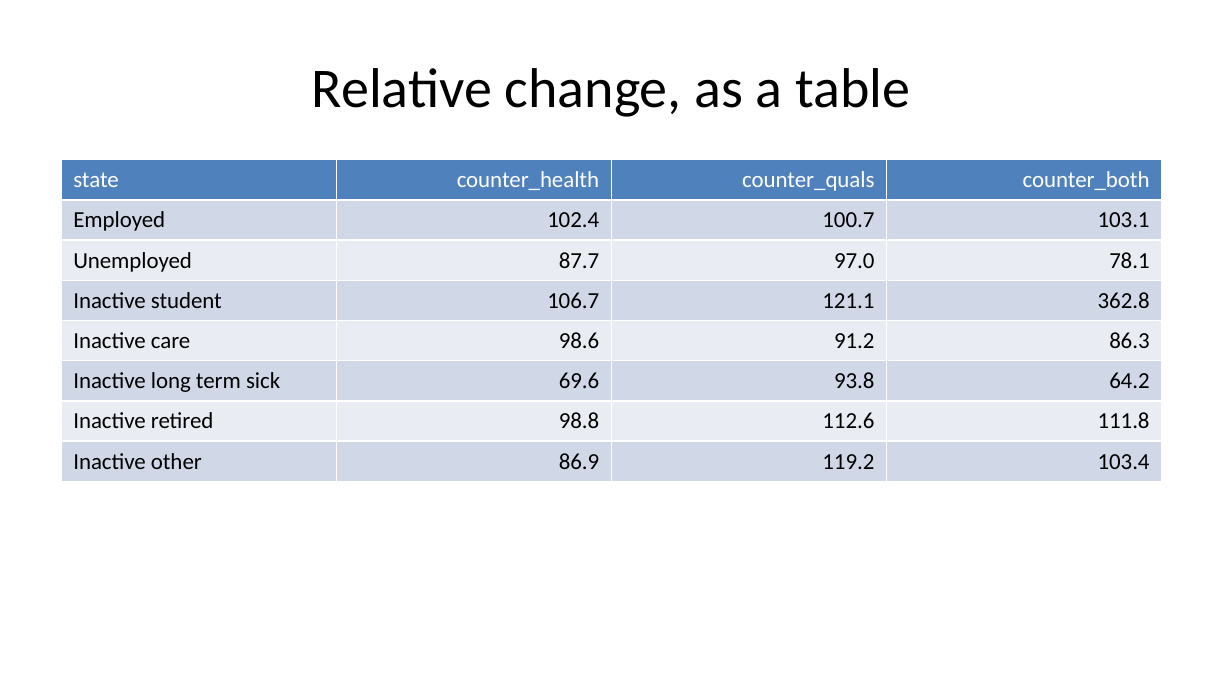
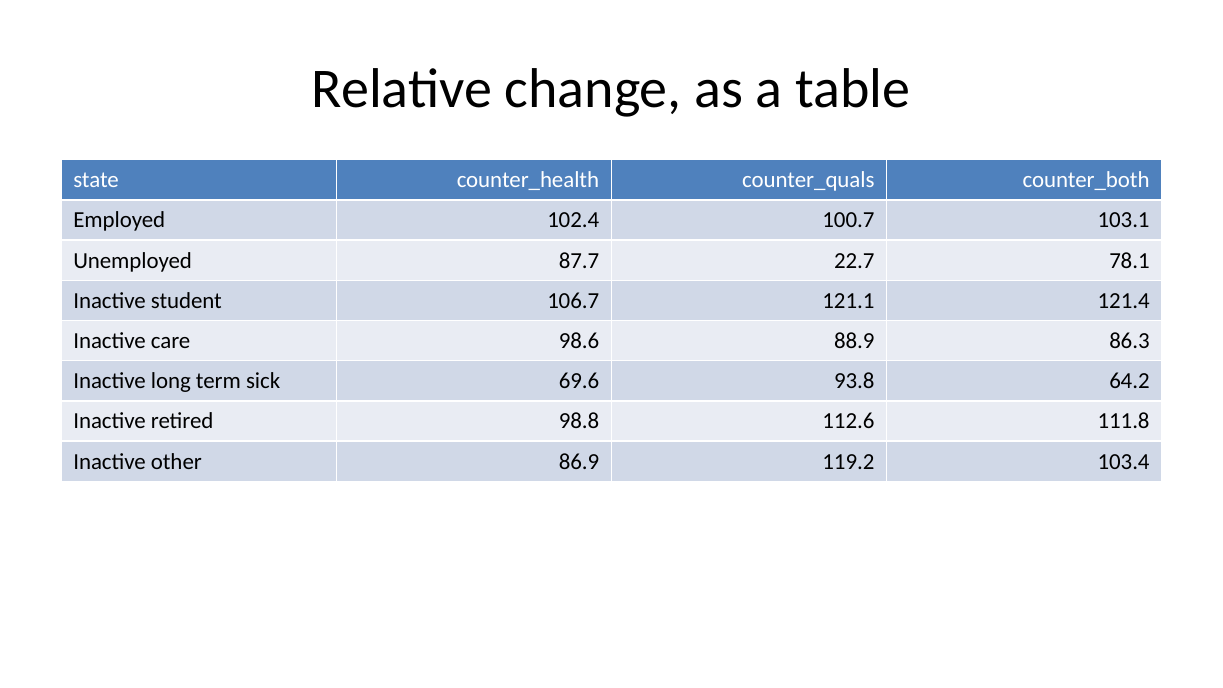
97.0: 97.0 -> 22.7
362.8: 362.8 -> 121.4
91.2: 91.2 -> 88.9
